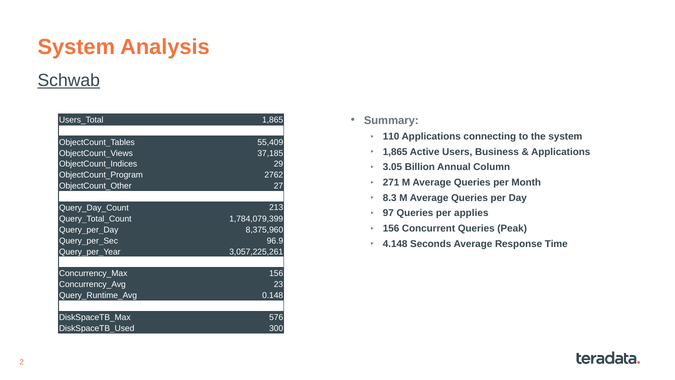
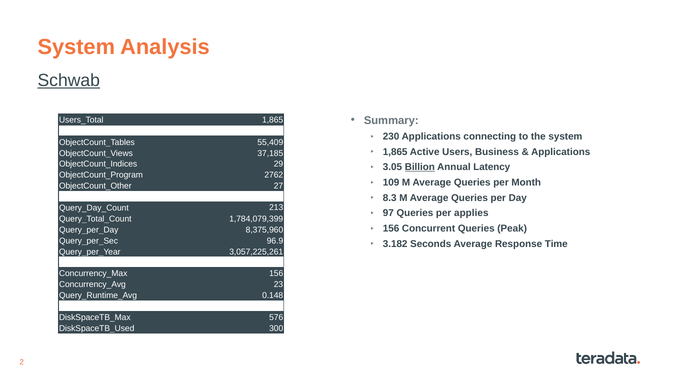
110: 110 -> 230
Billion underline: none -> present
Column: Column -> Latency
271: 271 -> 109
4.148: 4.148 -> 3.182
